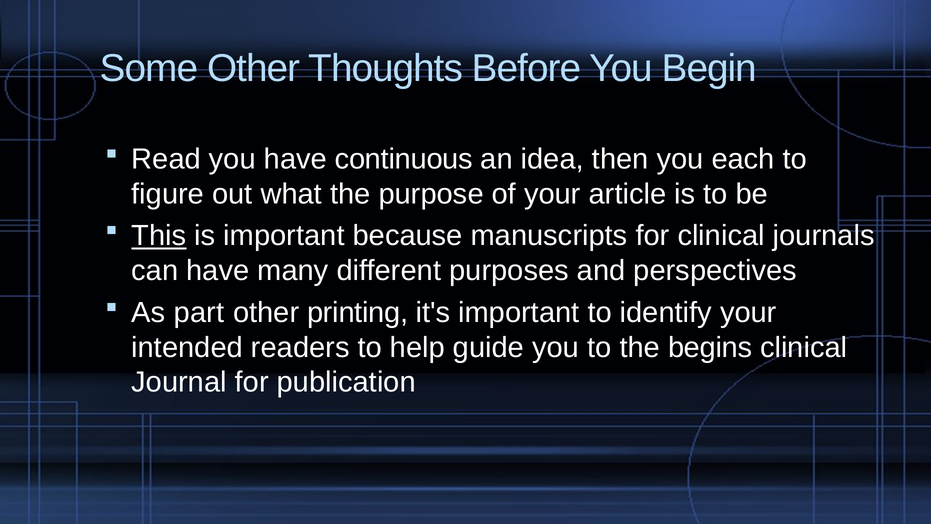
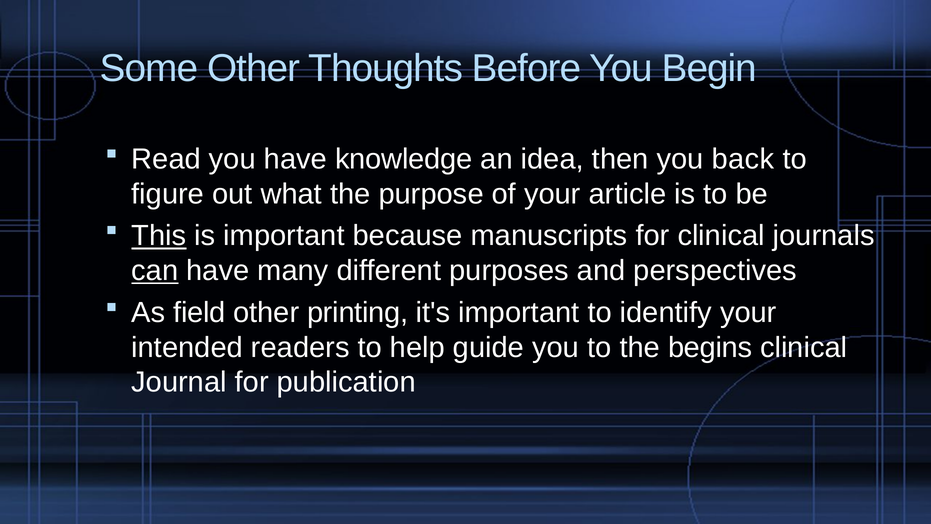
continuous: continuous -> knowledge
each: each -> back
can underline: none -> present
part: part -> field
